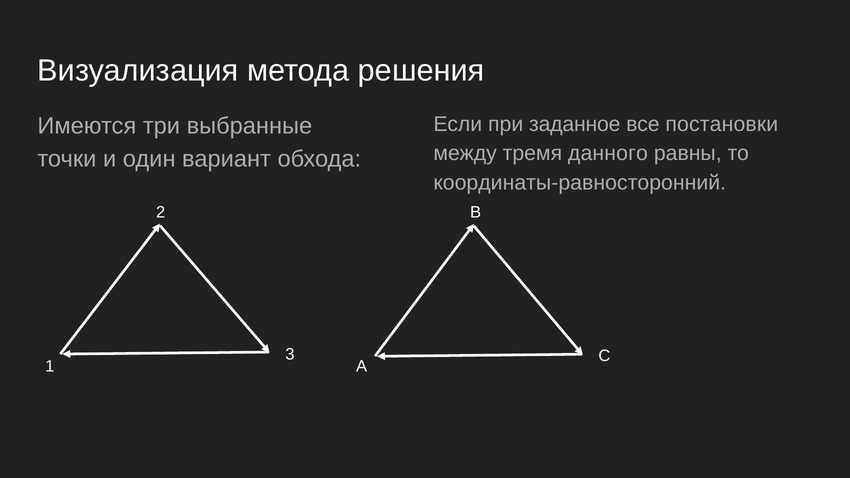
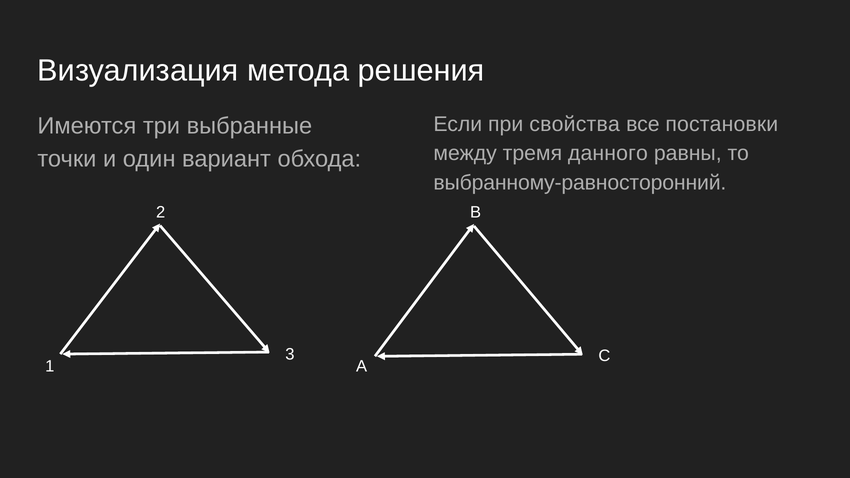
заданное: заданное -> свойства
координаты-равносторонний: координаты-равносторонний -> выбранному-равносторонний
